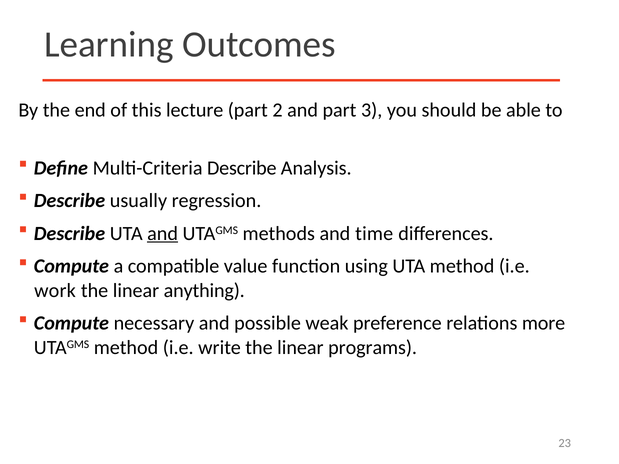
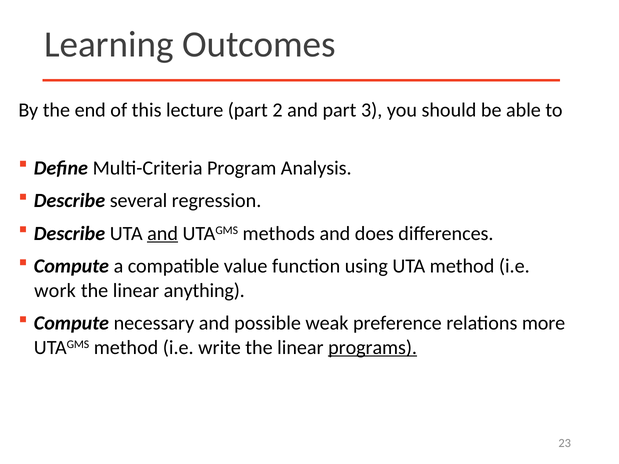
Multi-Criteria Describe: Describe -> Program
usually: usually -> several
time: time -> does
programs underline: none -> present
